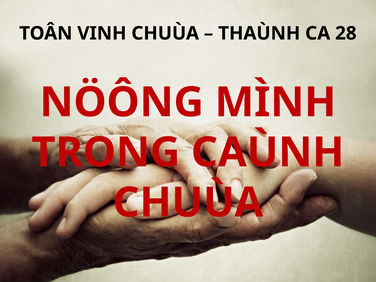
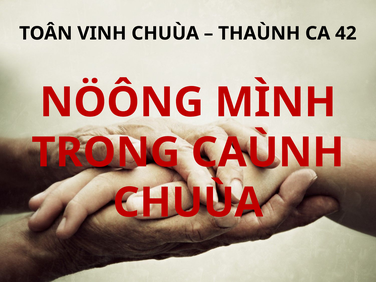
28: 28 -> 42
